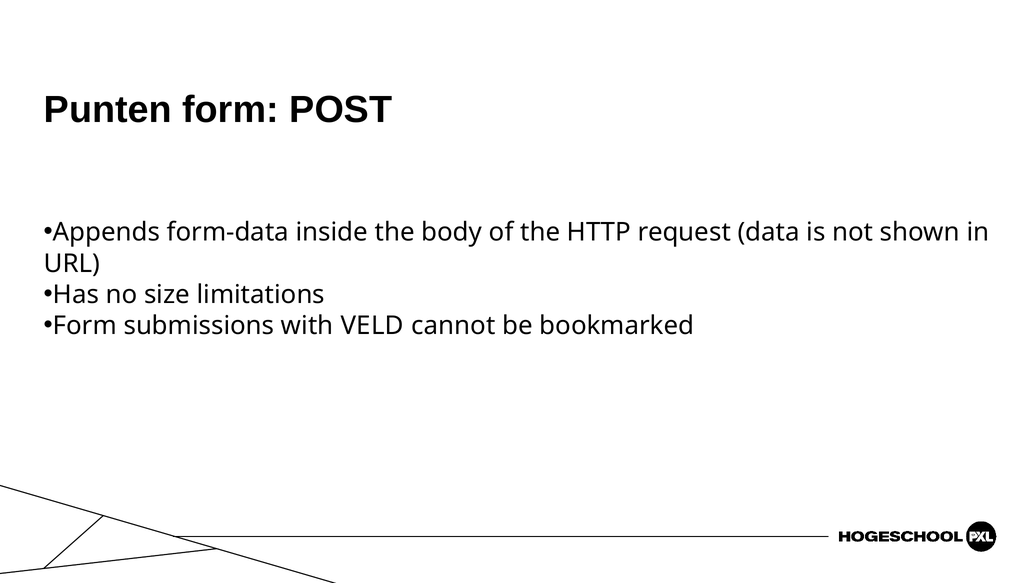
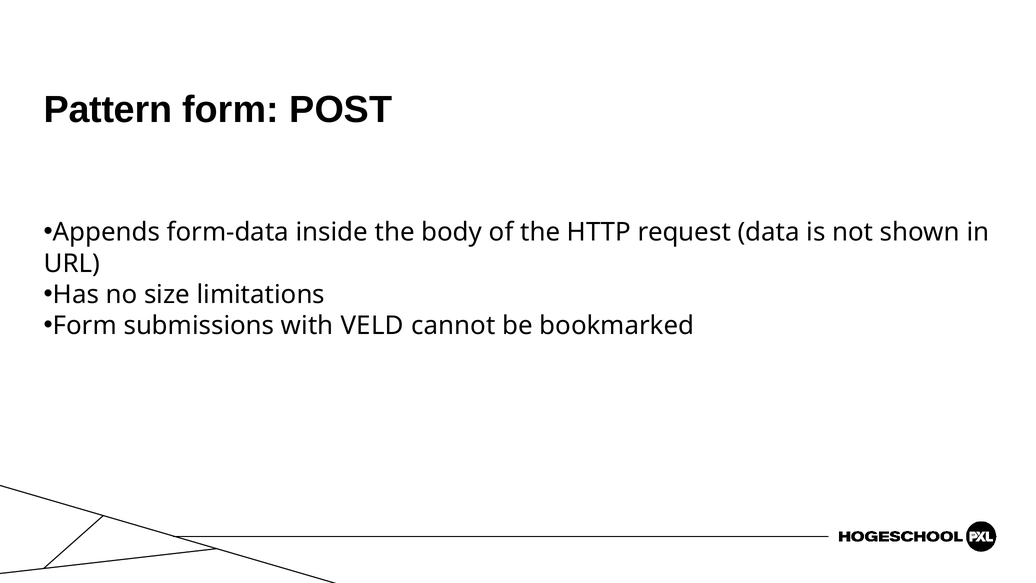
Punten: Punten -> Pattern
